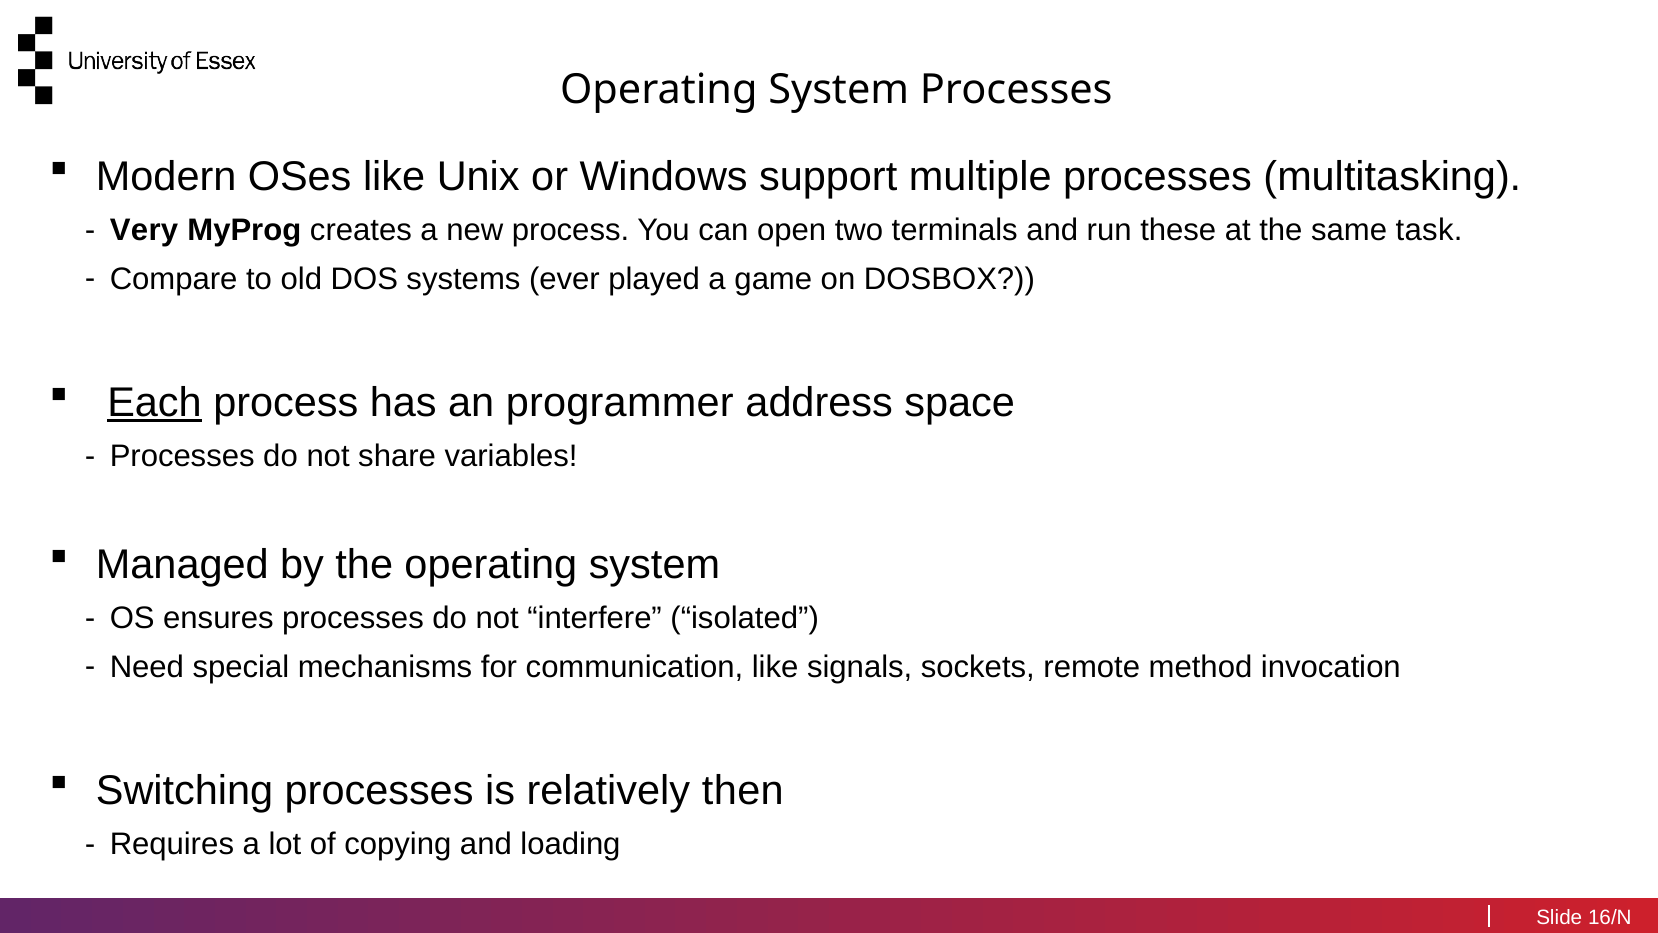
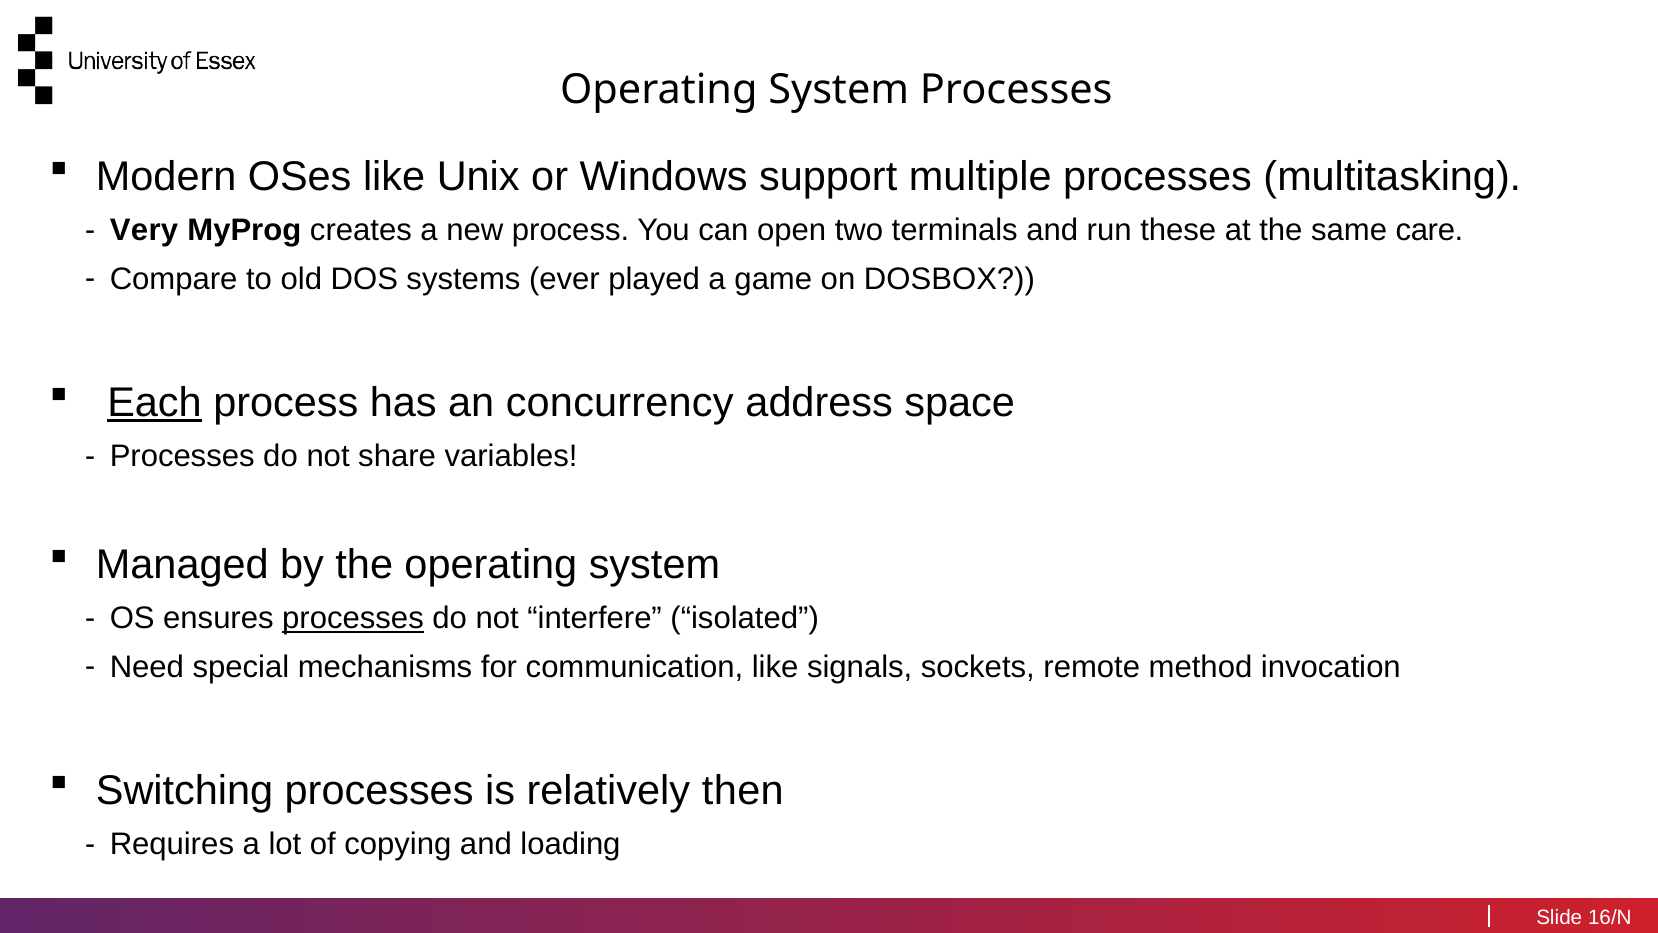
task: task -> care
programmer: programmer -> concurrency
processes at (353, 618) underline: none -> present
